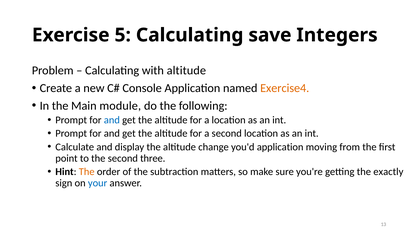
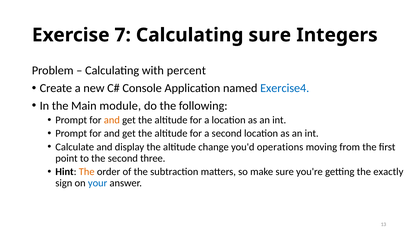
5: 5 -> 7
Calculating save: save -> sure
with altitude: altitude -> percent
Exercise4 colour: orange -> blue
and at (112, 120) colour: blue -> orange
you'd application: application -> operations
